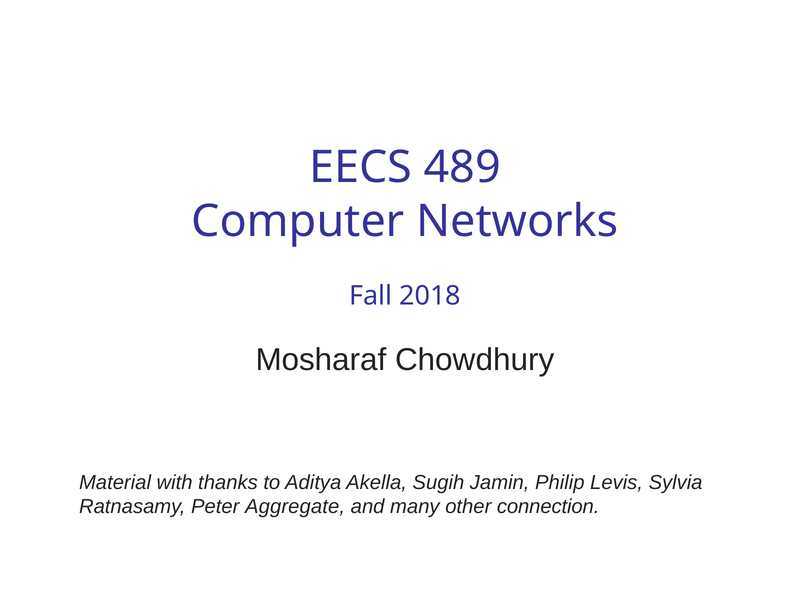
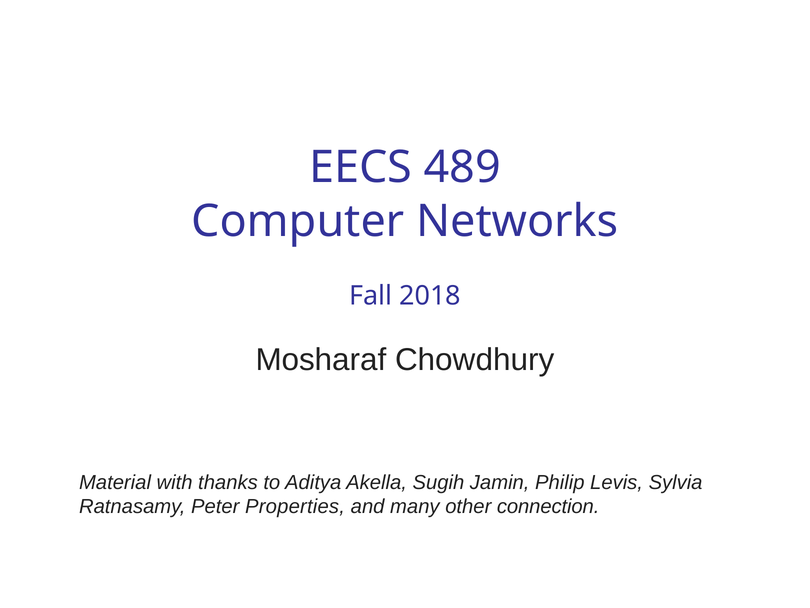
Aggregate: Aggregate -> Properties
